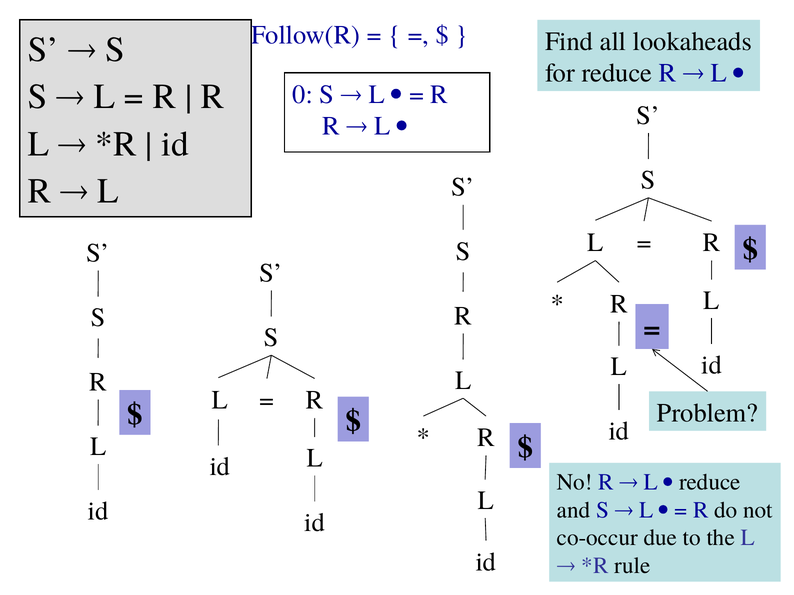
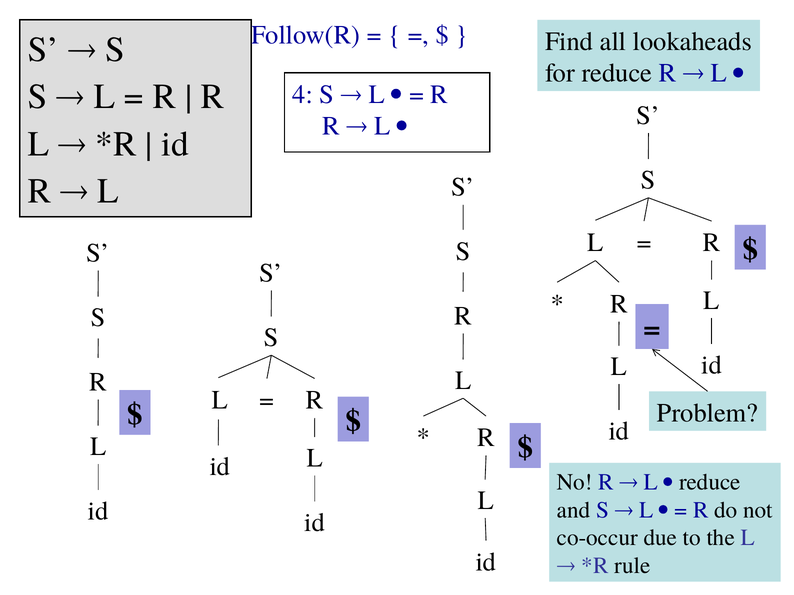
0: 0 -> 4
